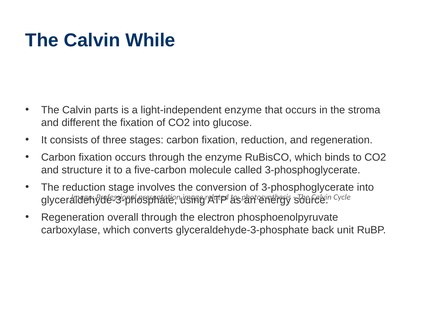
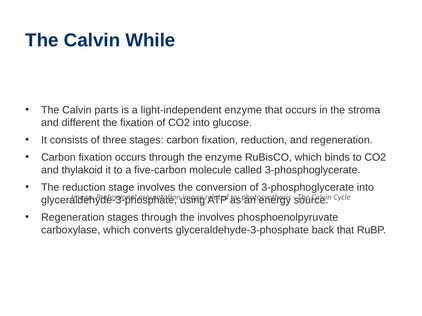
structure: structure -> thylakoid
Regeneration overall: overall -> stages
the electron: electron -> involves
back unit: unit -> that
